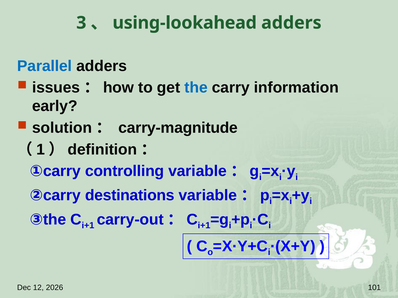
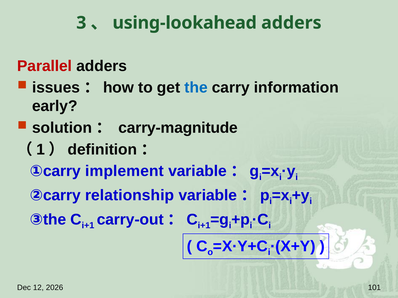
Parallel colour: blue -> red
controlling: controlling -> implement
destinations: destinations -> relationship
